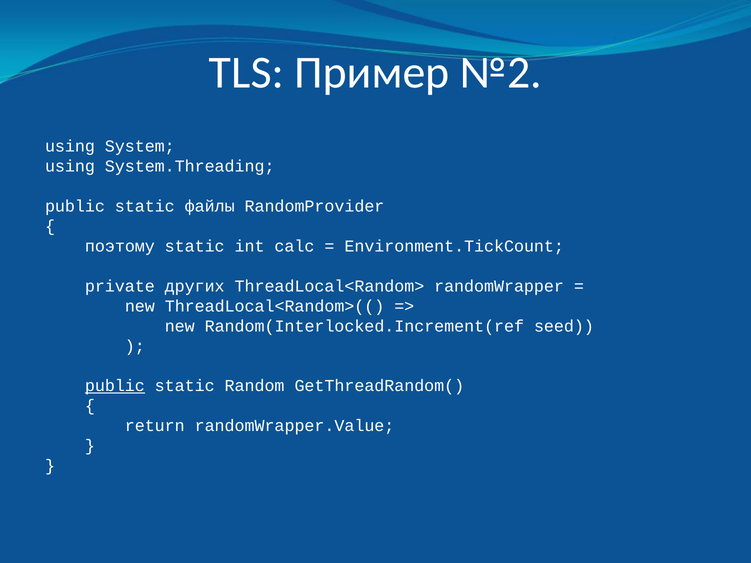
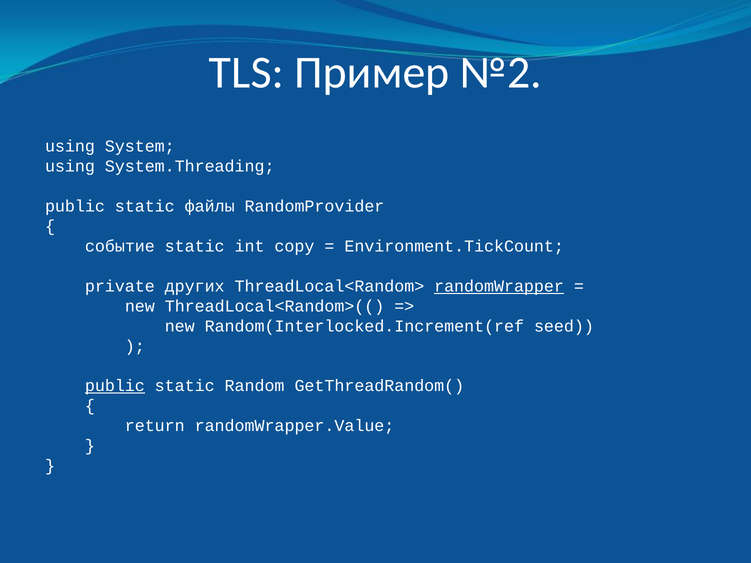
поэтому: поэтому -> событие
calc: calc -> copy
randomWrapper underline: none -> present
